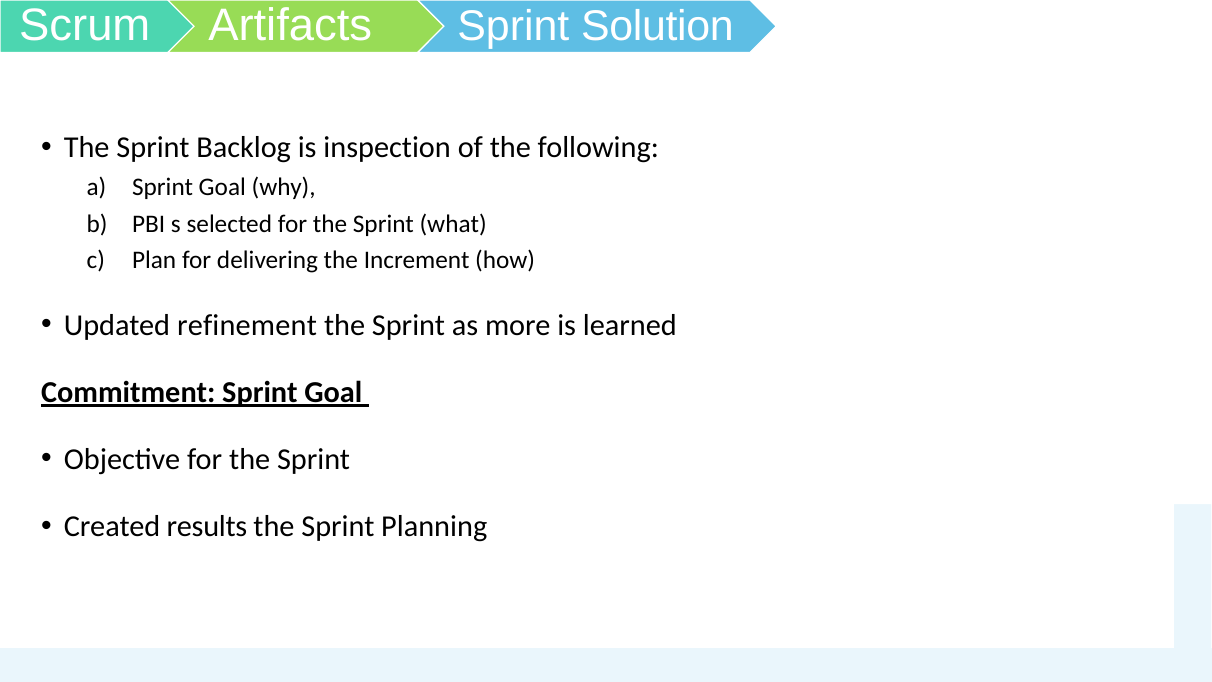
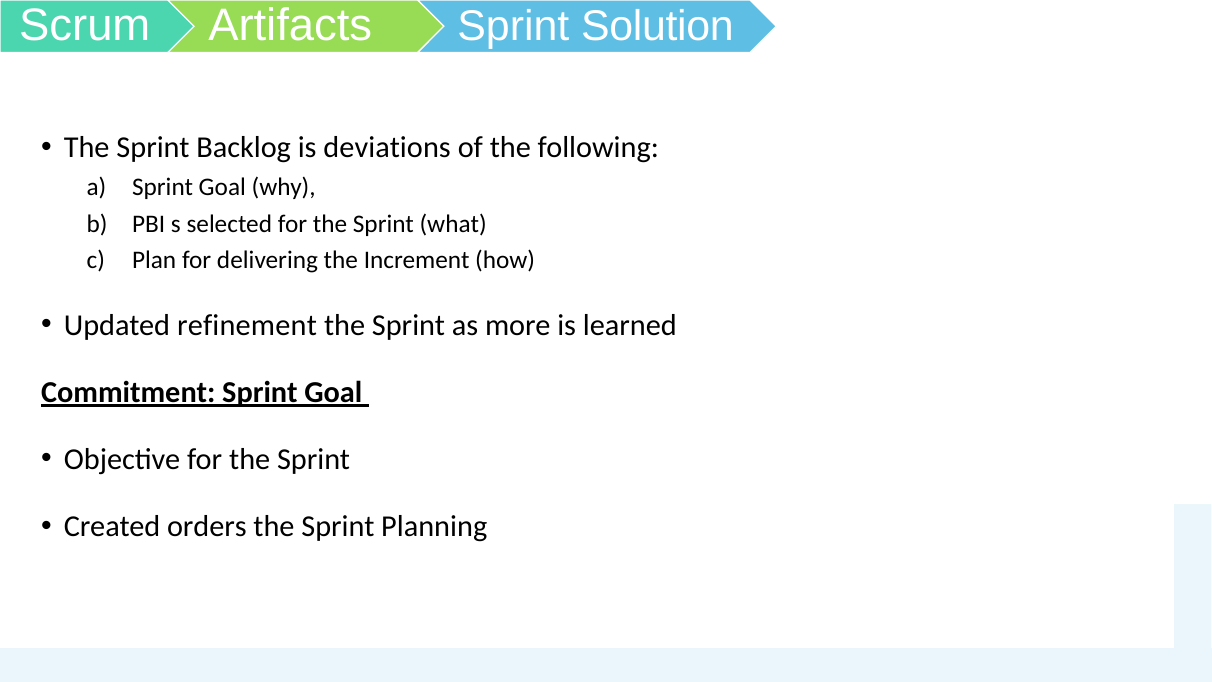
inspection: inspection -> deviations
results: results -> orders
